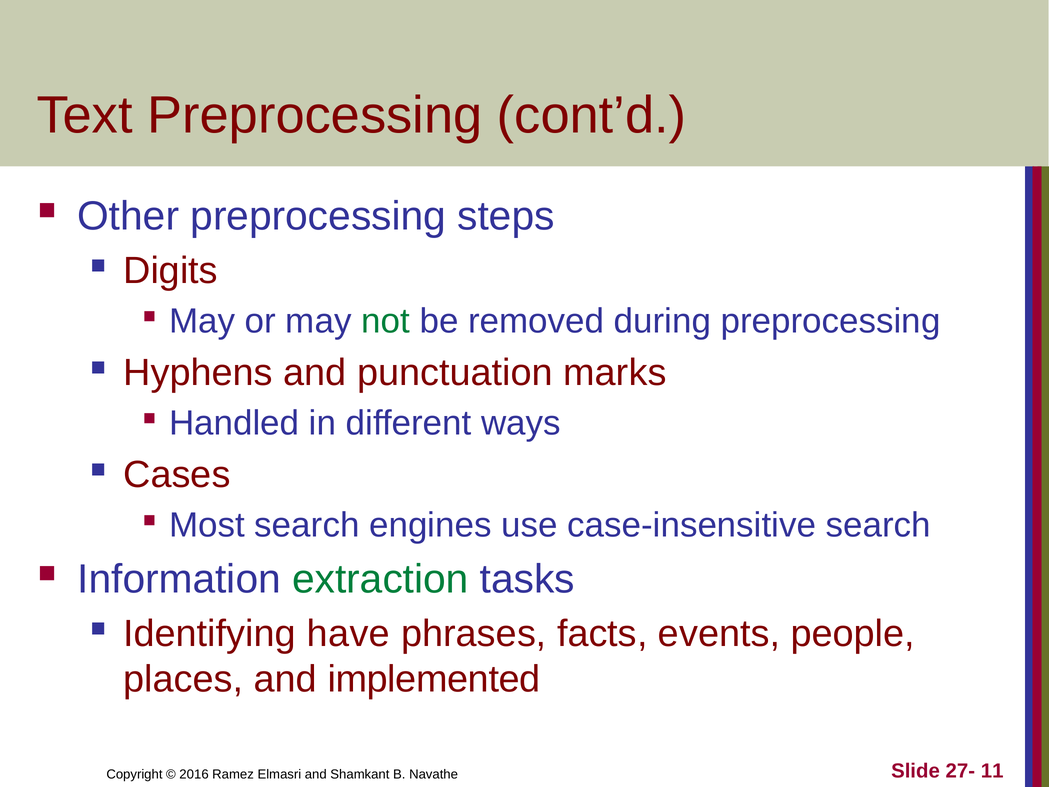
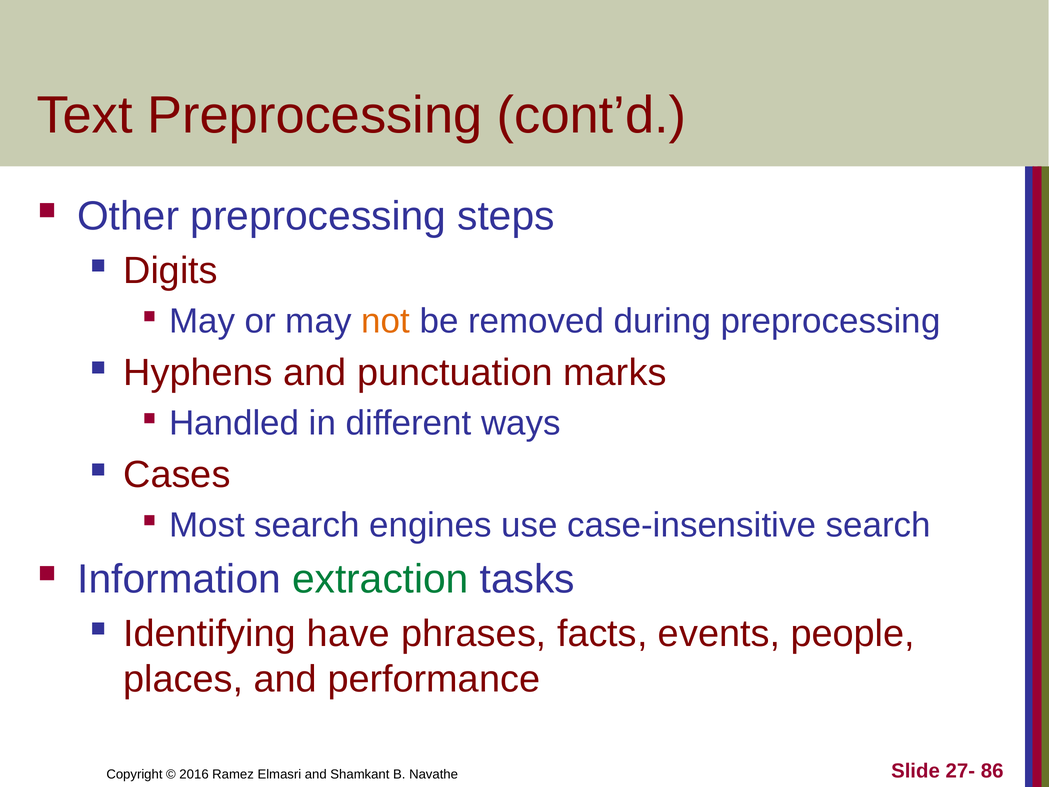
not colour: green -> orange
implemented: implemented -> performance
11: 11 -> 86
